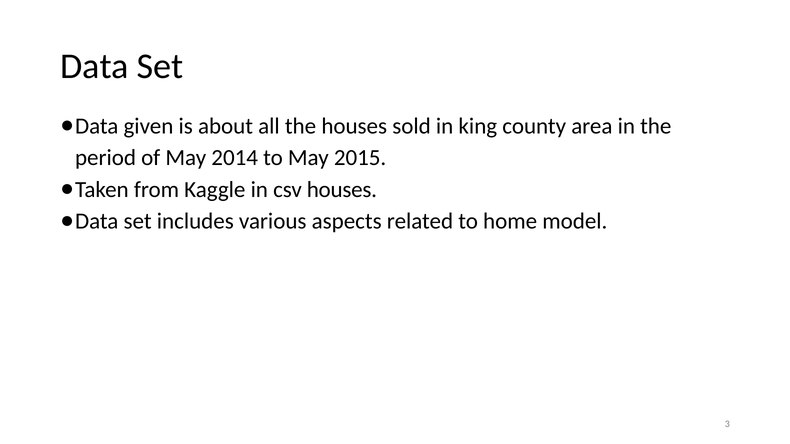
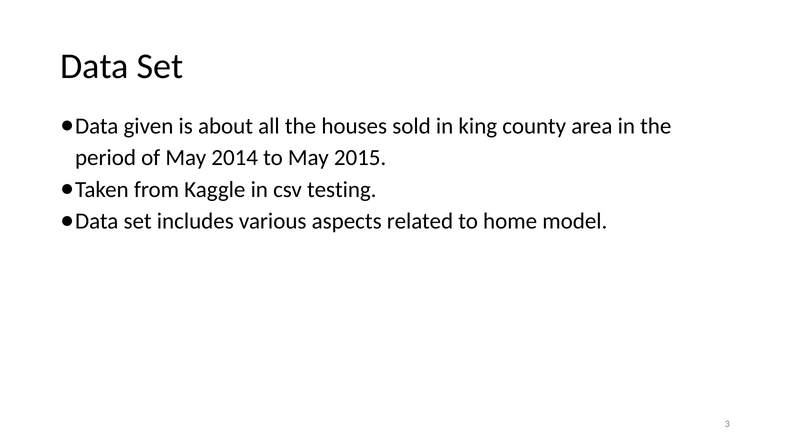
csv houses: houses -> testing
